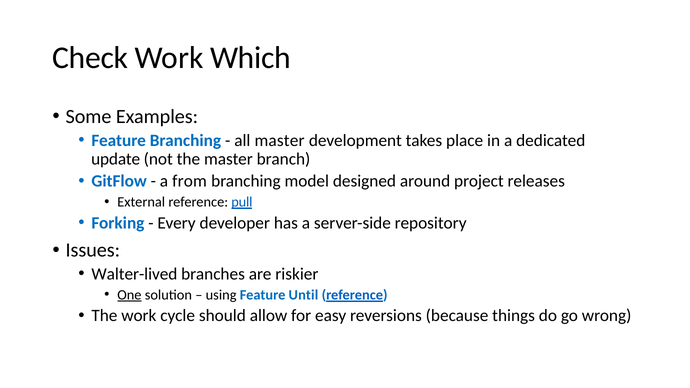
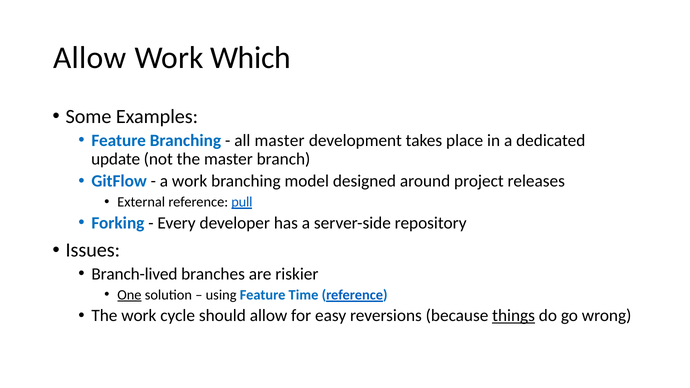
Check at (90, 58): Check -> Allow
a from: from -> work
Walter-lived: Walter-lived -> Branch-lived
Until: Until -> Time
things underline: none -> present
